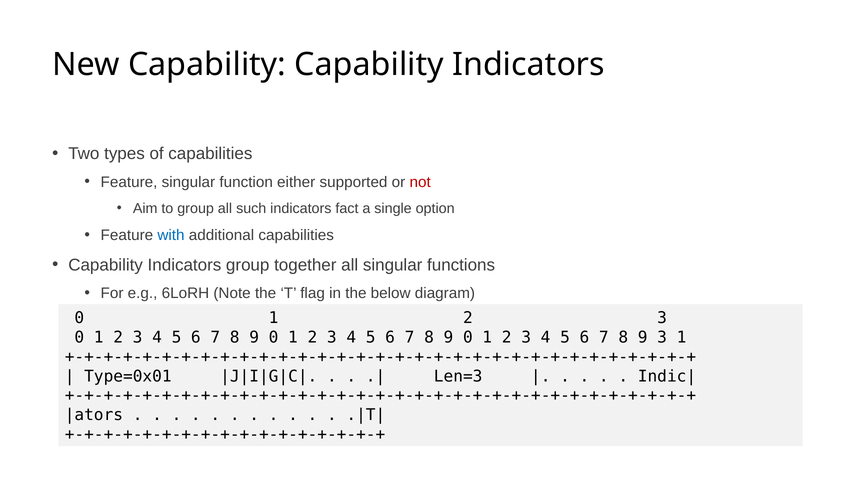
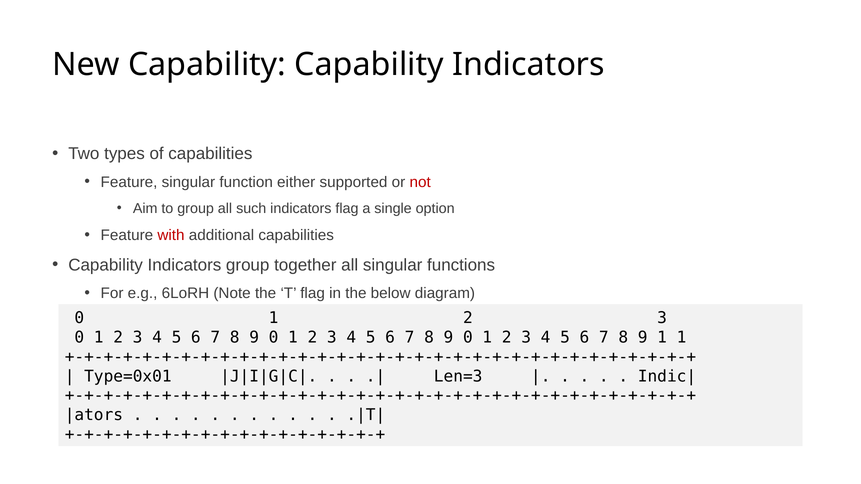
indicators fact: fact -> flag
with colour: blue -> red
9 3: 3 -> 1
